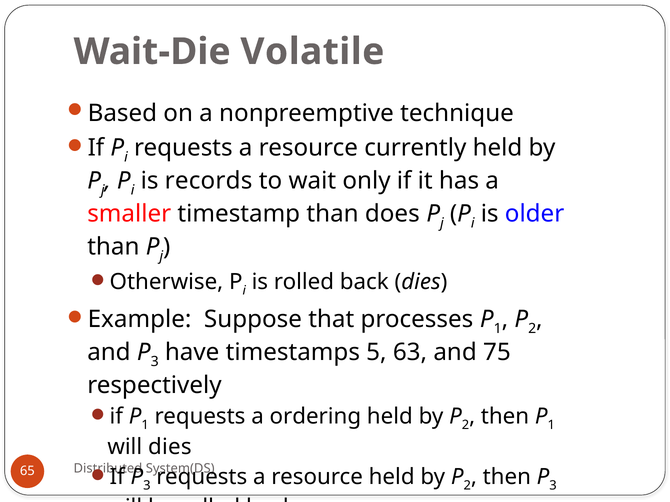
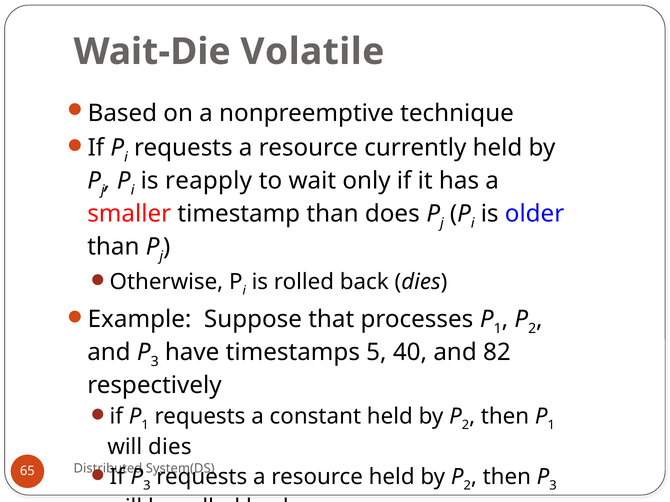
records: records -> reapply
63: 63 -> 40
75: 75 -> 82
ordering: ordering -> constant
